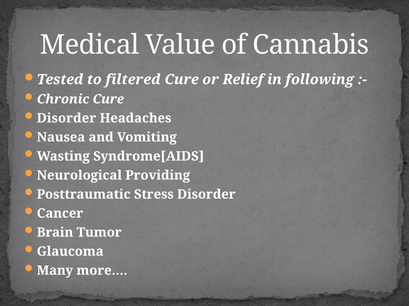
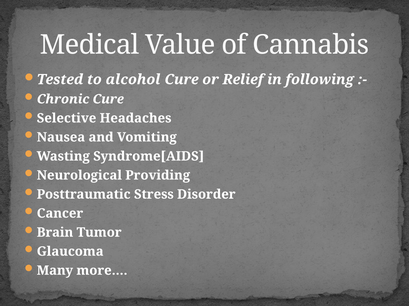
filtered: filtered -> alcohol
Disorder at (66, 118): Disorder -> Selective
